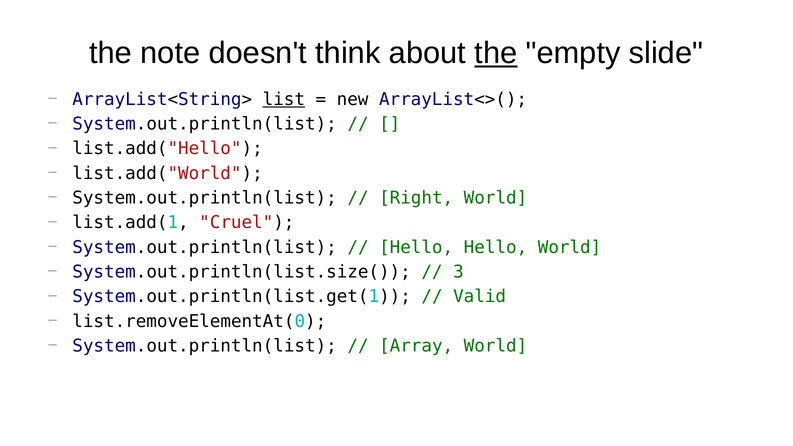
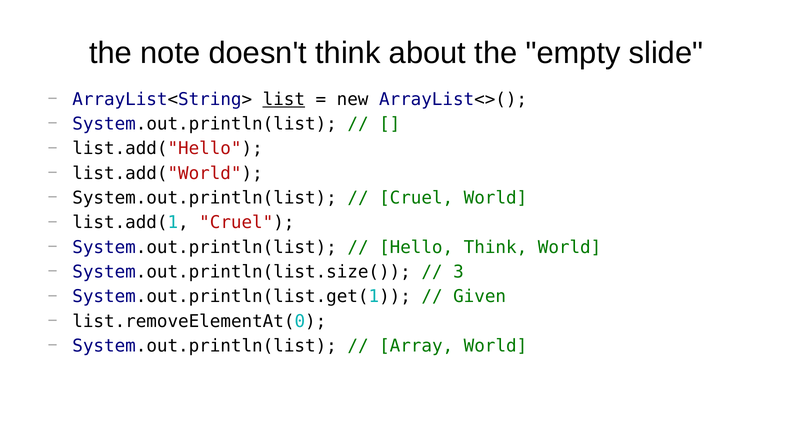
the at (496, 53) underline: present -> none
Right at (416, 198): Right -> Cruel
Hello Hello: Hello -> Think
Valid: Valid -> Given
